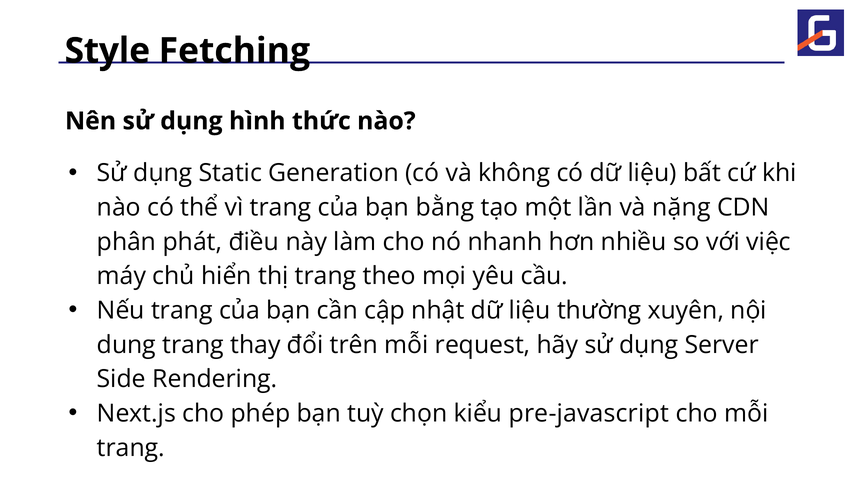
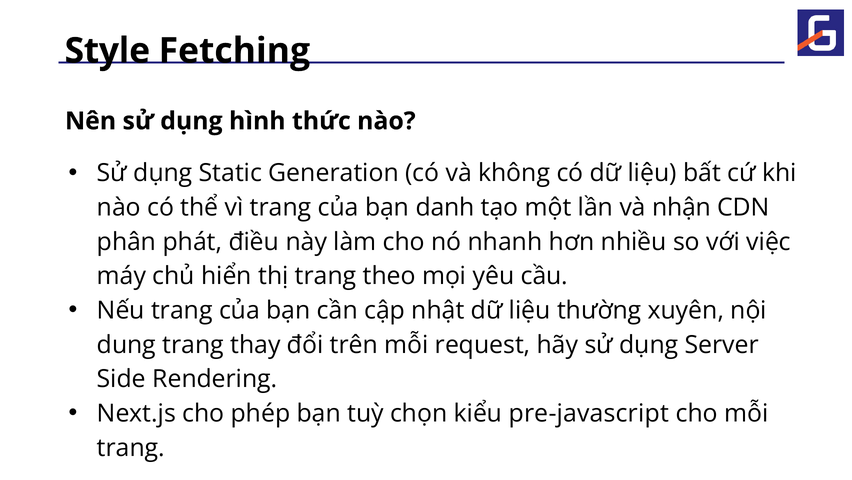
bằng: bằng -> danh
nặng: nặng -> nhận
